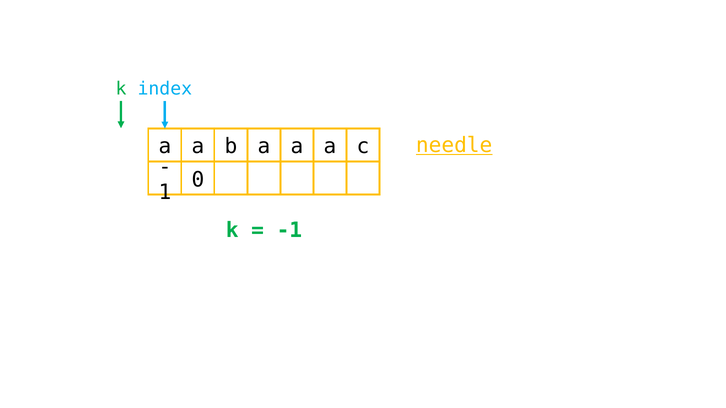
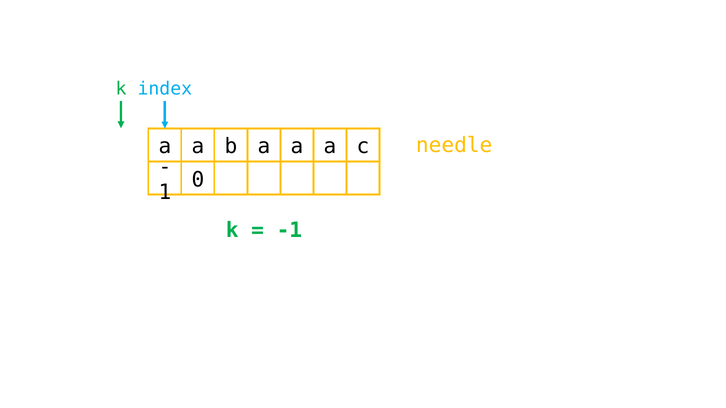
needle underline: present -> none
